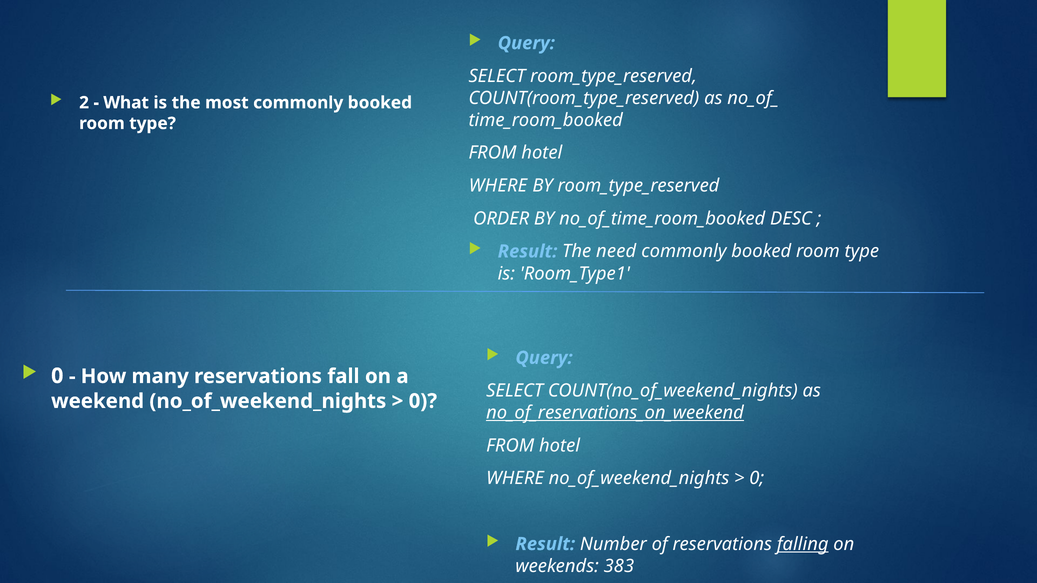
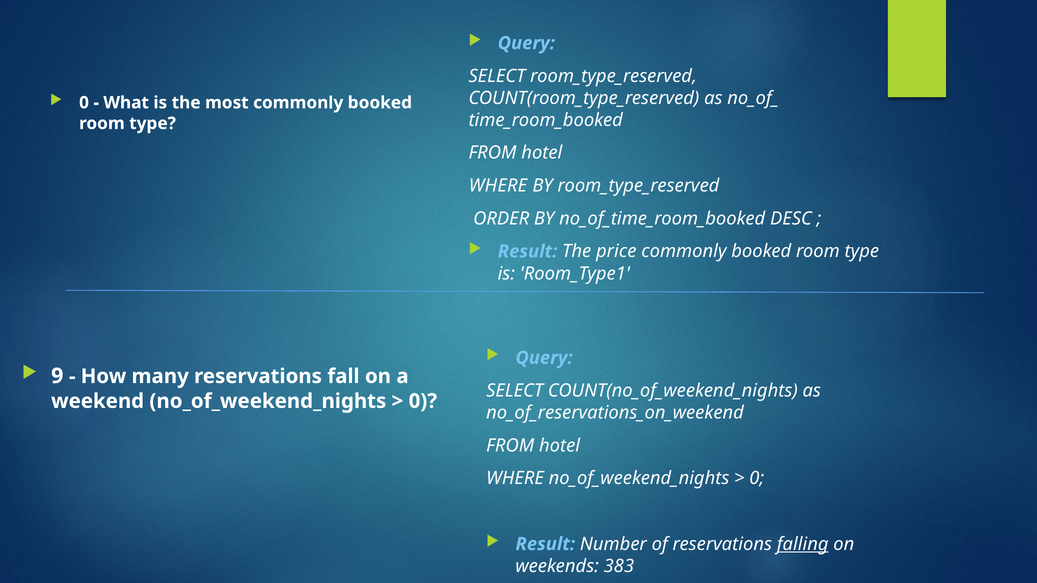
2 at (84, 103): 2 -> 0
need: need -> price
0 at (57, 376): 0 -> 9
no_of_reservations_on_weekend underline: present -> none
